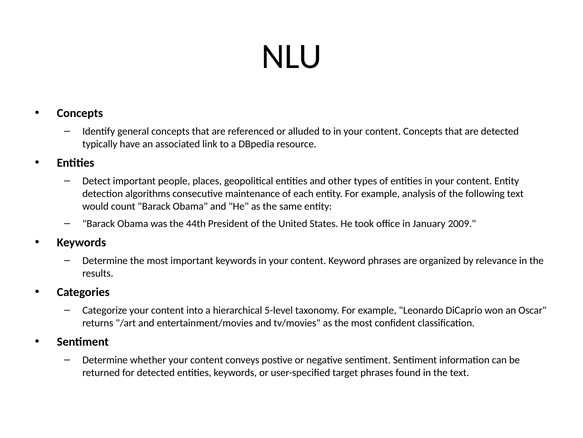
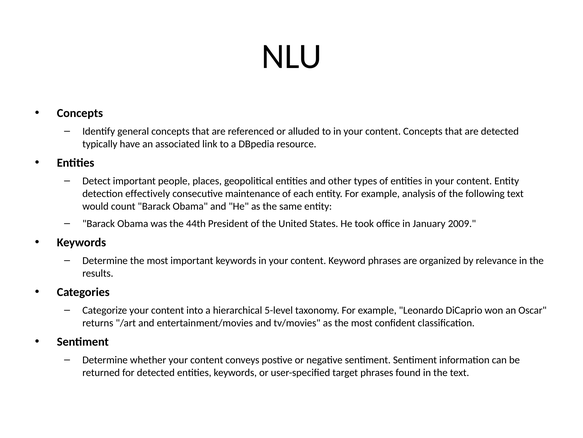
algorithms: algorithms -> effectively
